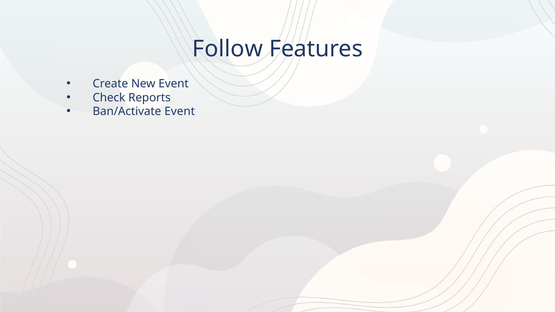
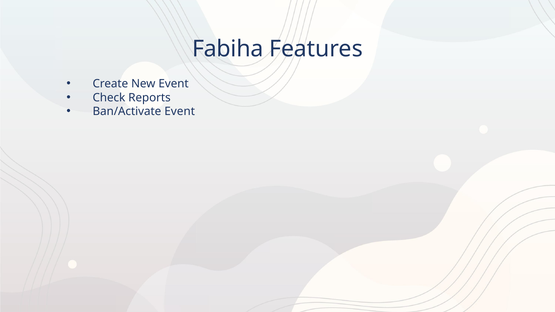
Follow: Follow -> Fabiha
